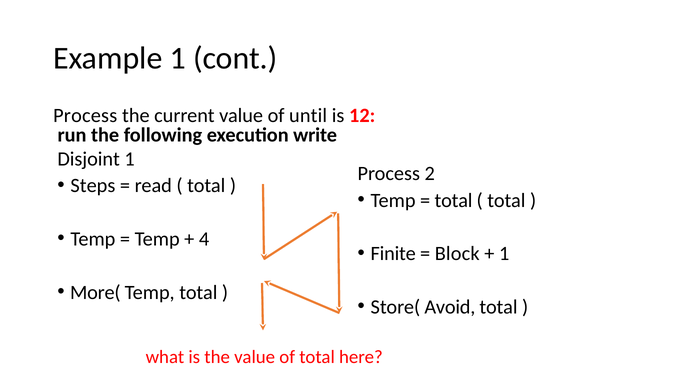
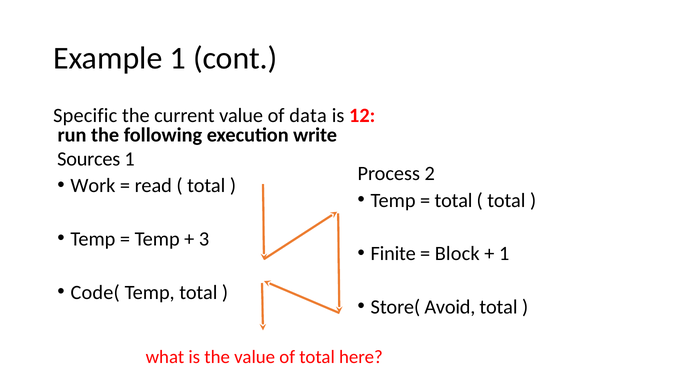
Process at (85, 116): Process -> Specific
until: until -> data
Disjoint: Disjoint -> Sources
Steps: Steps -> Work
4: 4 -> 3
More(: More( -> Code(
